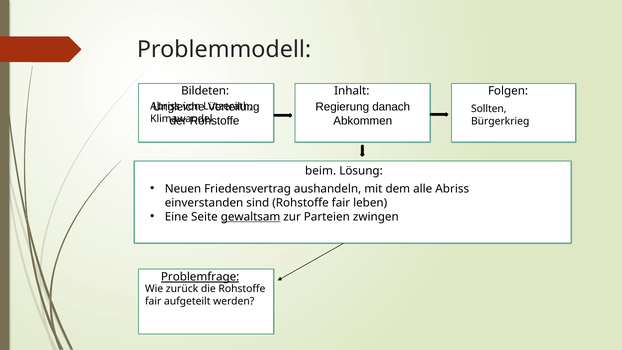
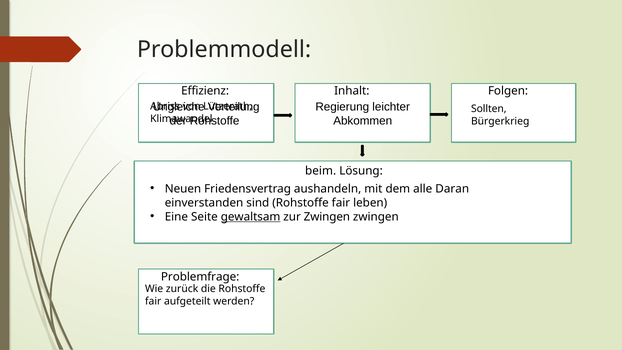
Bildeten: Bildeten -> Effizienz
danach: danach -> leichter
alle Abriss: Abriss -> Daran
zur Parteien: Parteien -> Zwingen
Problemfrage underline: present -> none
